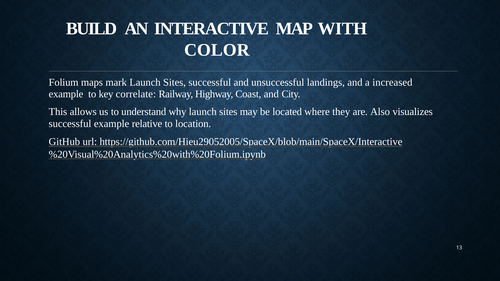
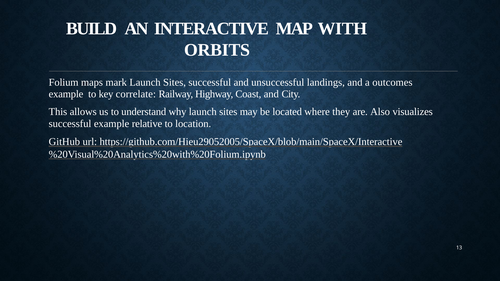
COLOR: COLOR -> ORBITS
increased: increased -> outcomes
